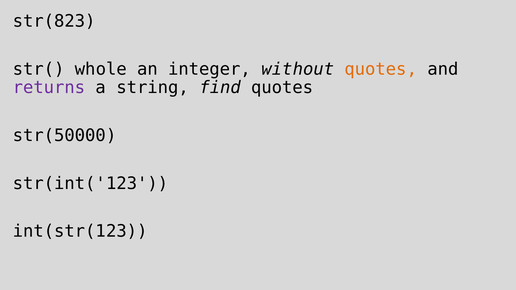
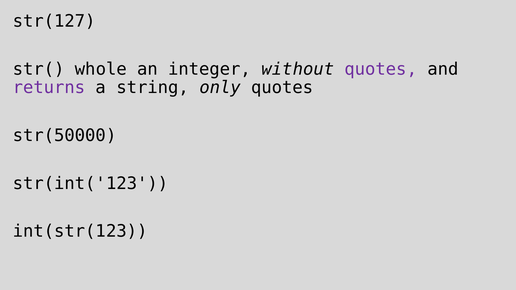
str(823: str(823 -> str(127
quotes at (381, 69) colour: orange -> purple
find: find -> only
